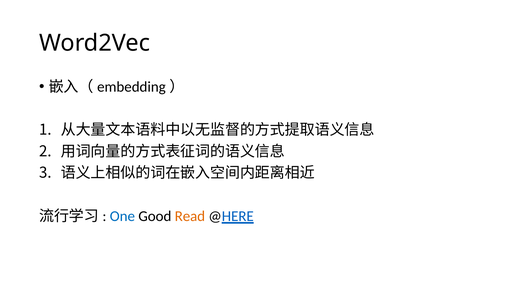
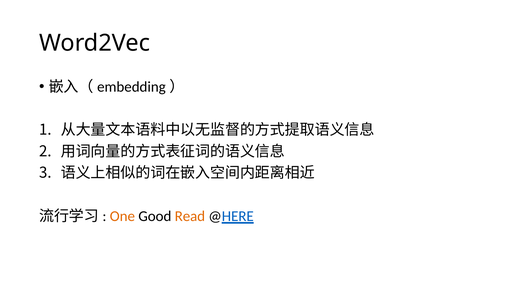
One colour: blue -> orange
